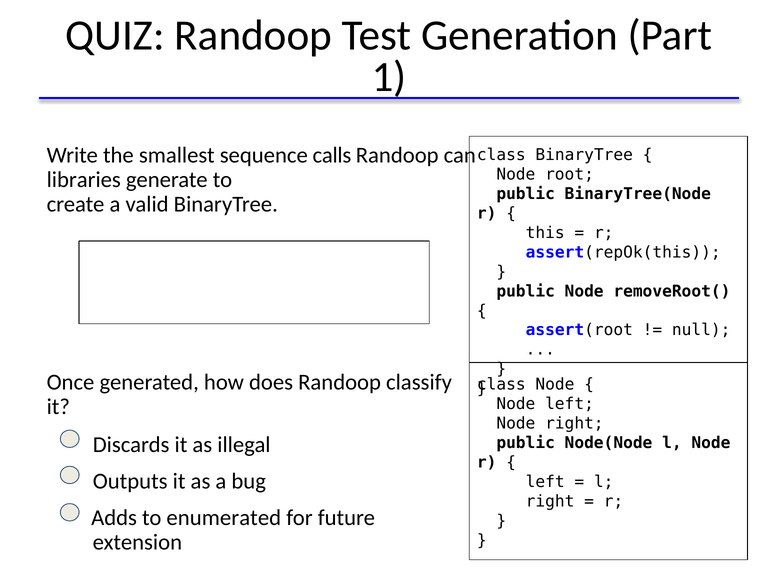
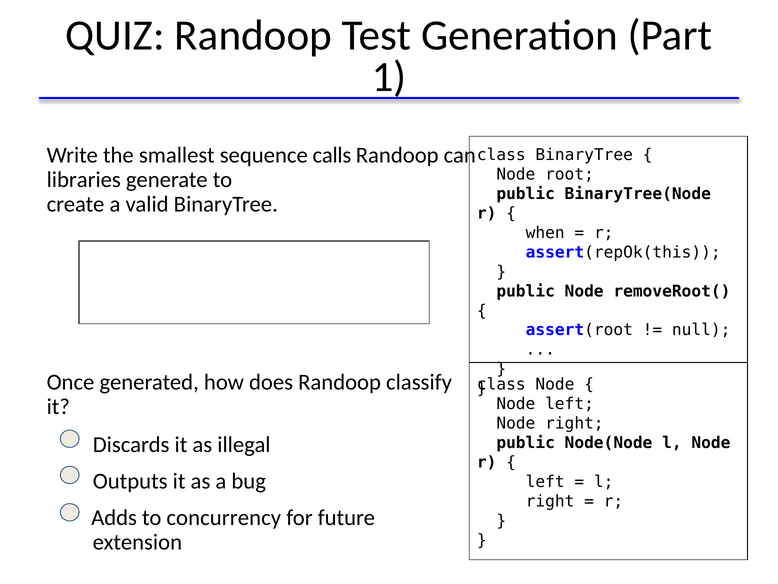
this: this -> when
enumerated: enumerated -> concurrency
